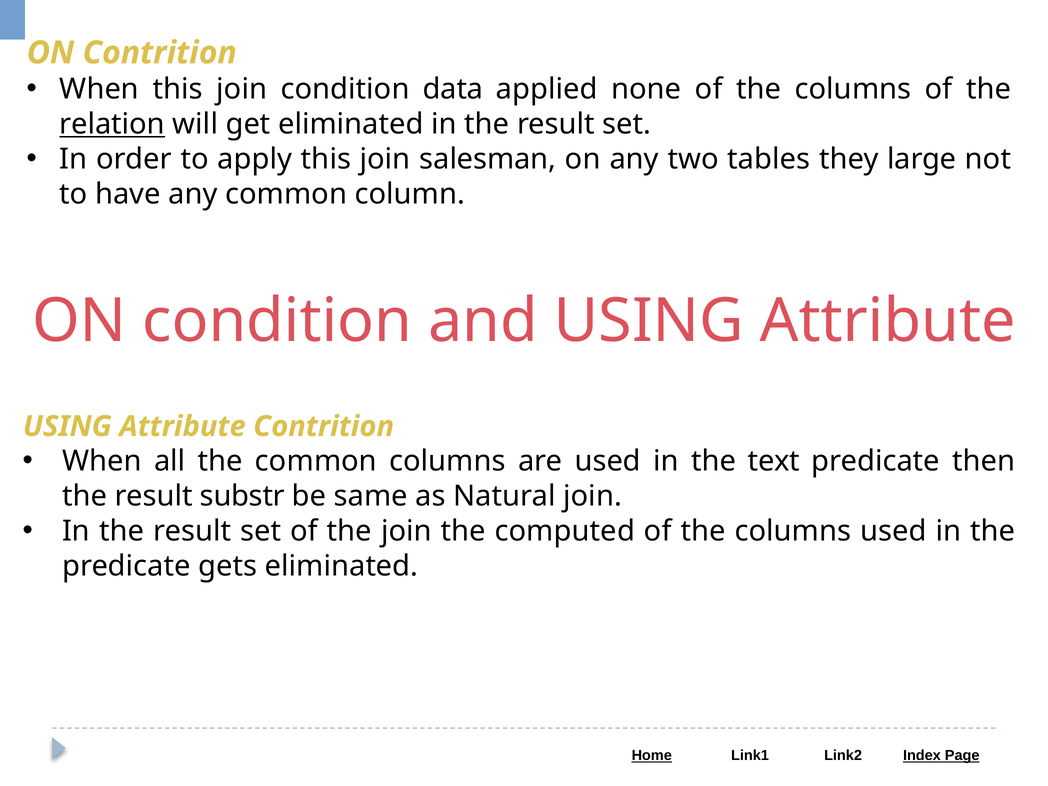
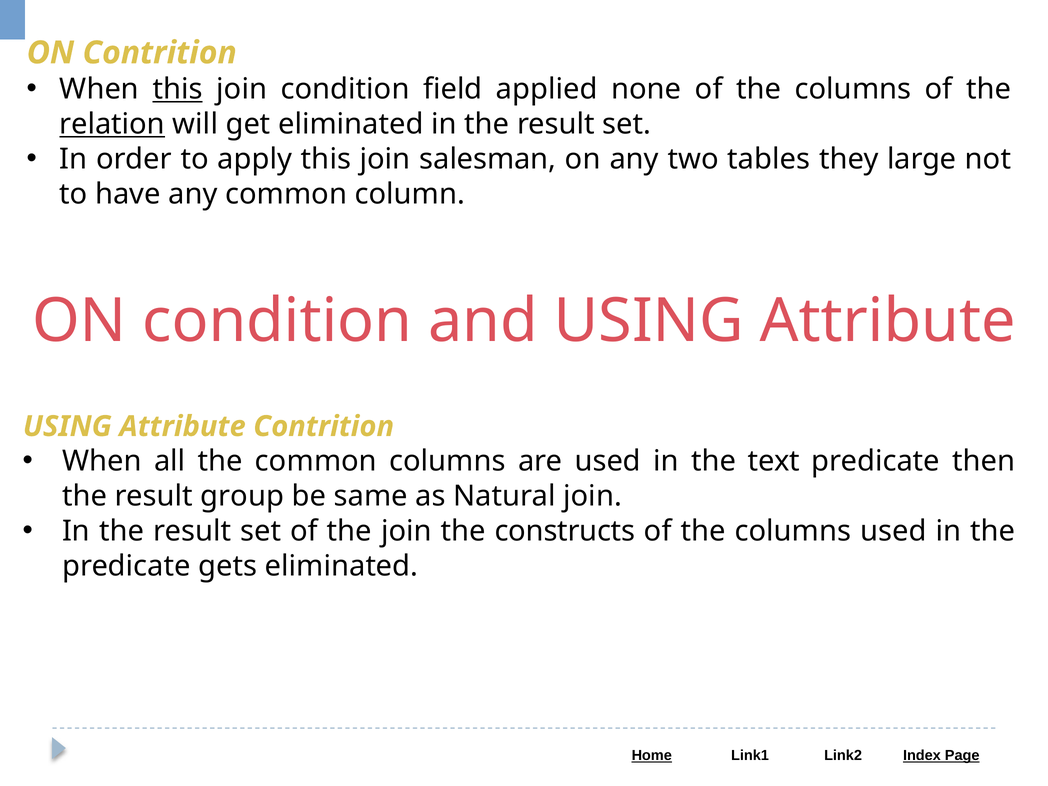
this at (178, 89) underline: none -> present
data: data -> field
substr: substr -> group
computed: computed -> constructs
